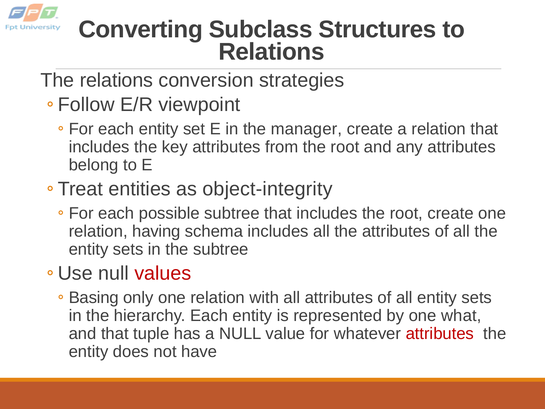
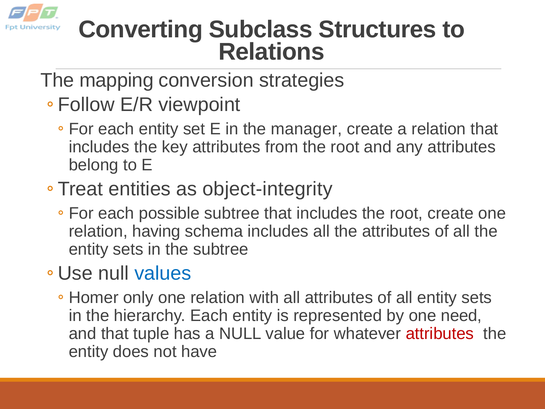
The relations: relations -> mapping
values colour: red -> blue
Basing: Basing -> Homer
what: what -> need
